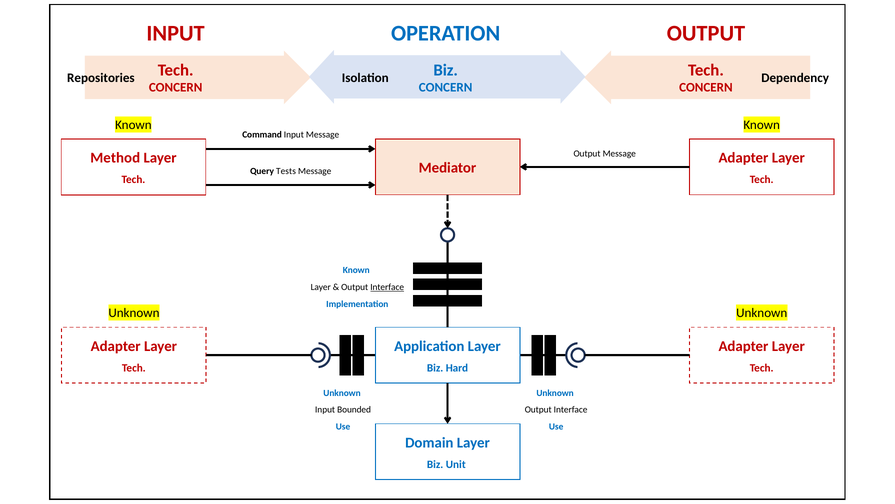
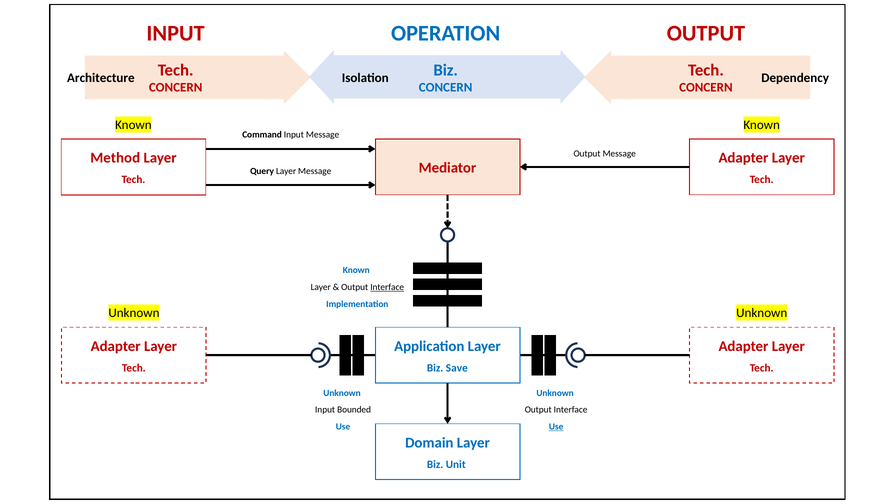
Repositories: Repositories -> Architecture
Query Tests: Tests -> Layer
Hard: Hard -> Save
Use at (556, 426) underline: none -> present
